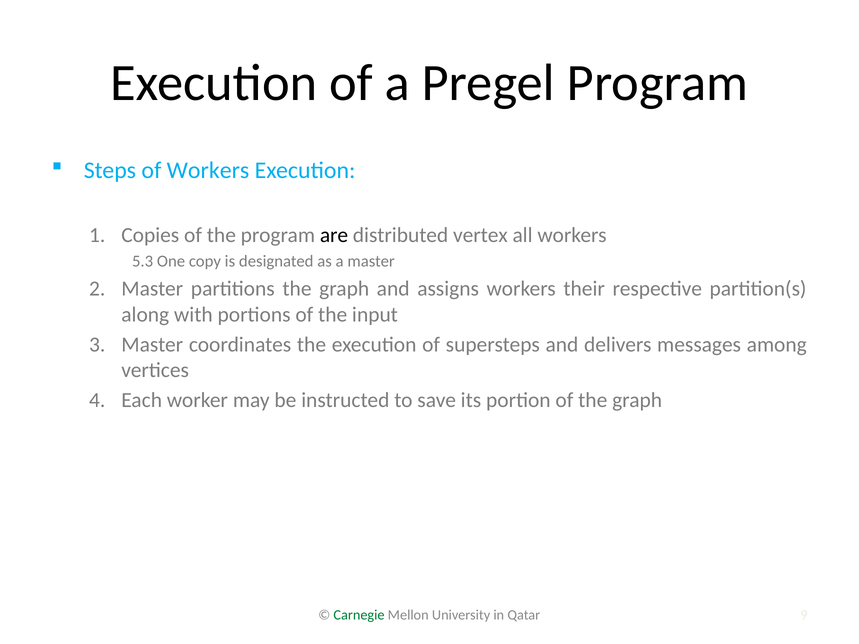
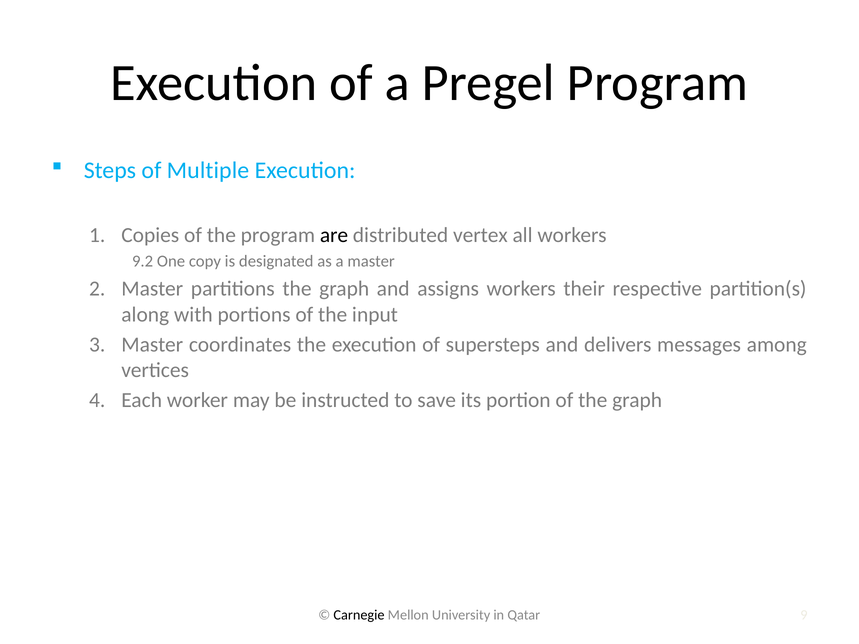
of Workers: Workers -> Multiple
5.3: 5.3 -> 9.2
Carnegie colour: green -> black
